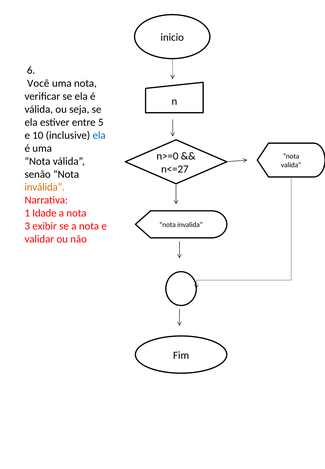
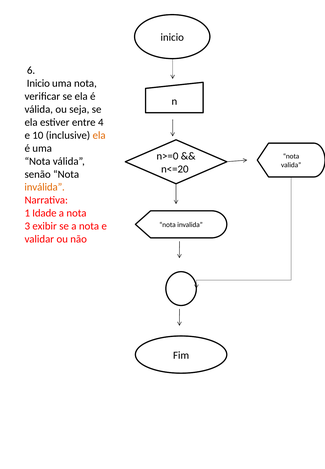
Você at (38, 83): Você -> Inicio
5: 5 -> 4
ela at (99, 135) colour: blue -> orange
n<=27: n<=27 -> n<=20
